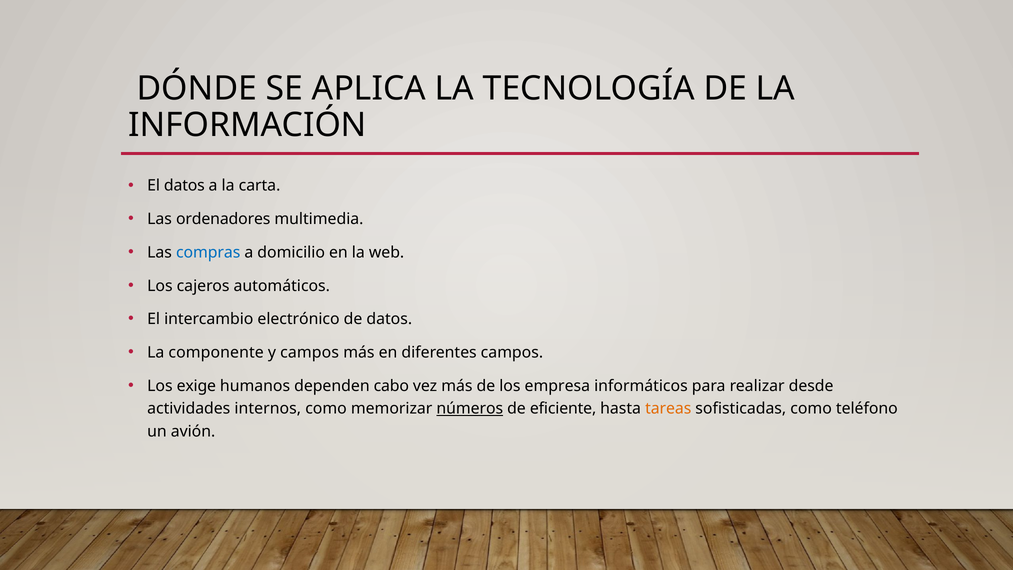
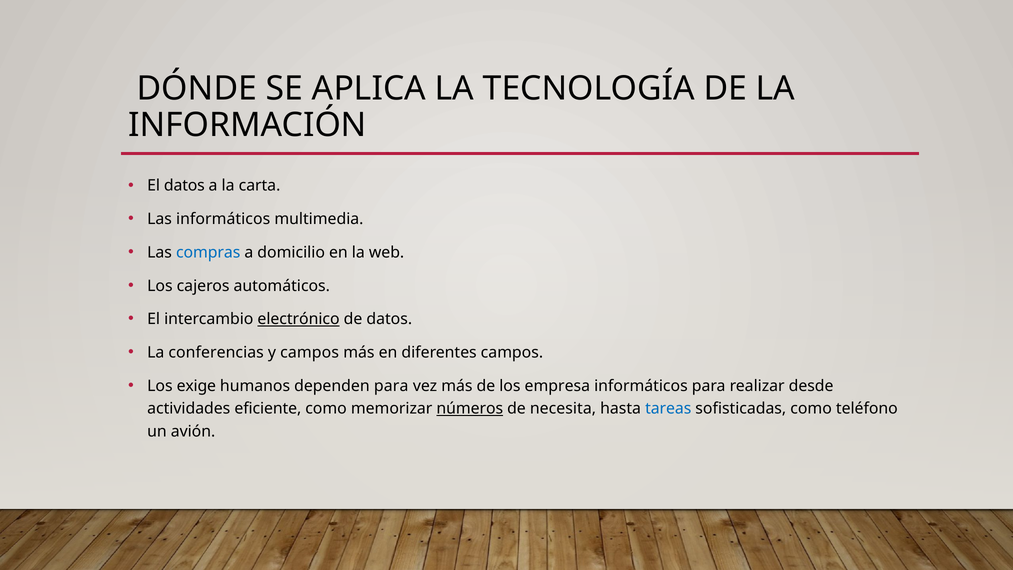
Las ordenadores: ordenadores -> informáticos
electrónico underline: none -> present
componente: componente -> conferencias
dependen cabo: cabo -> para
internos: internos -> eficiente
eficiente: eficiente -> necesita
tareas colour: orange -> blue
